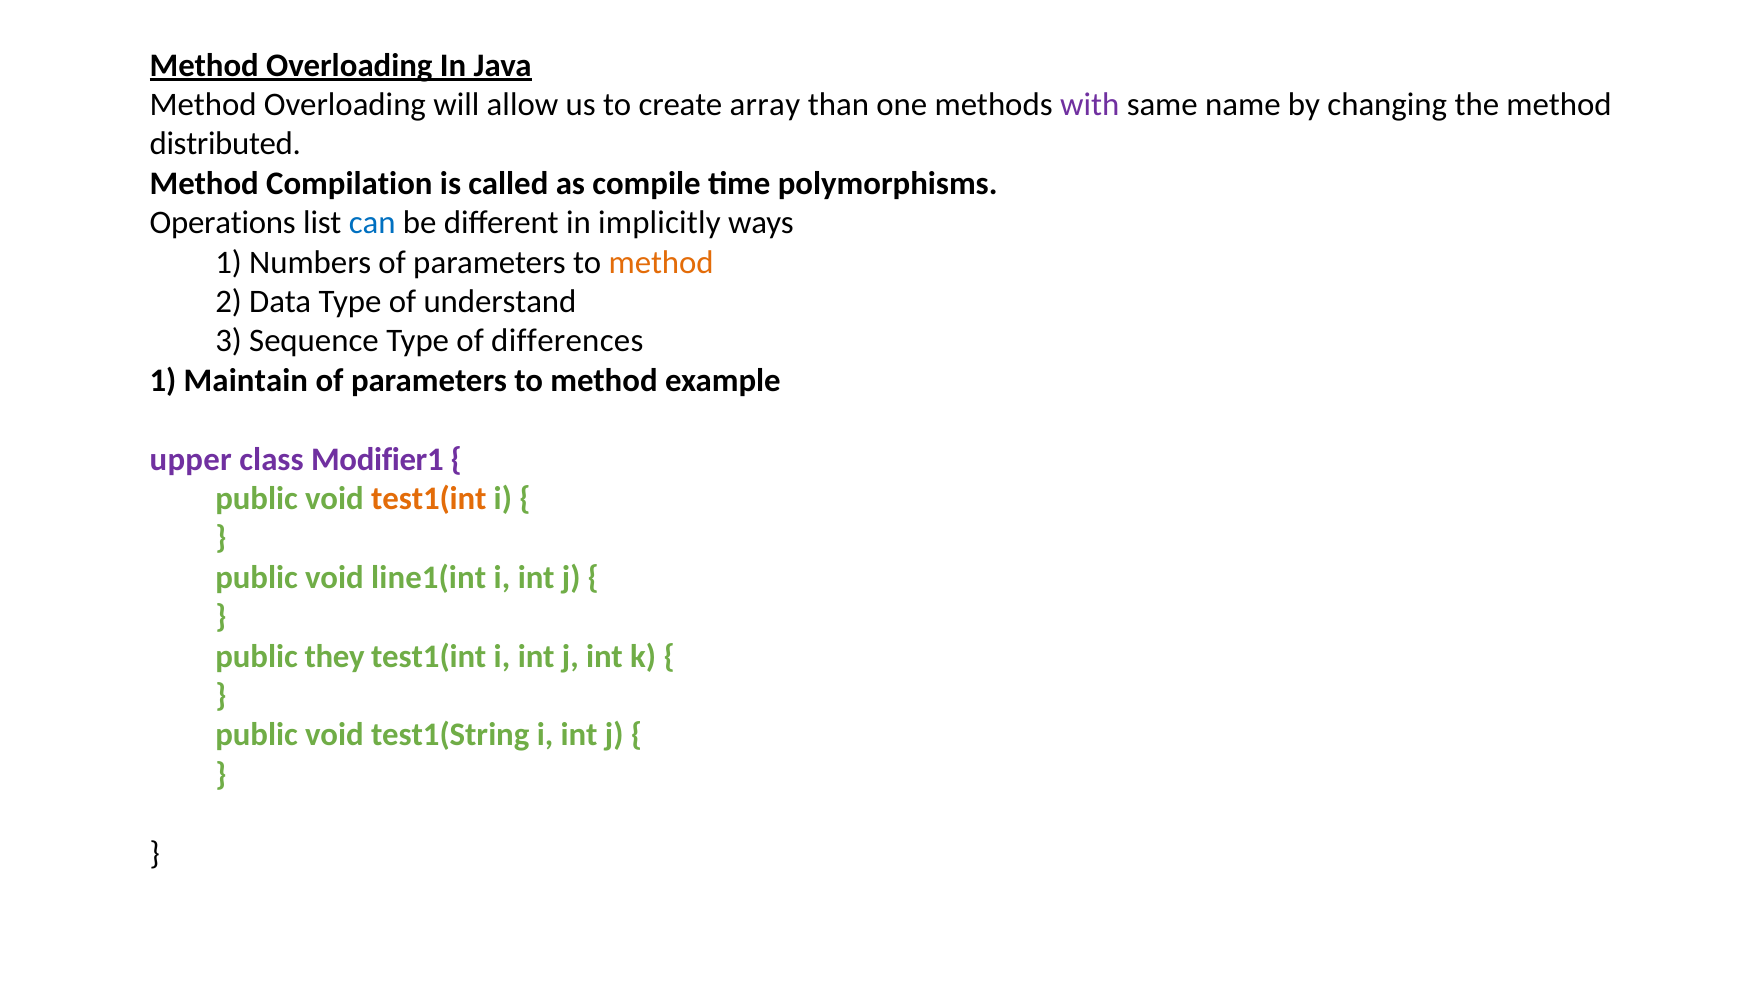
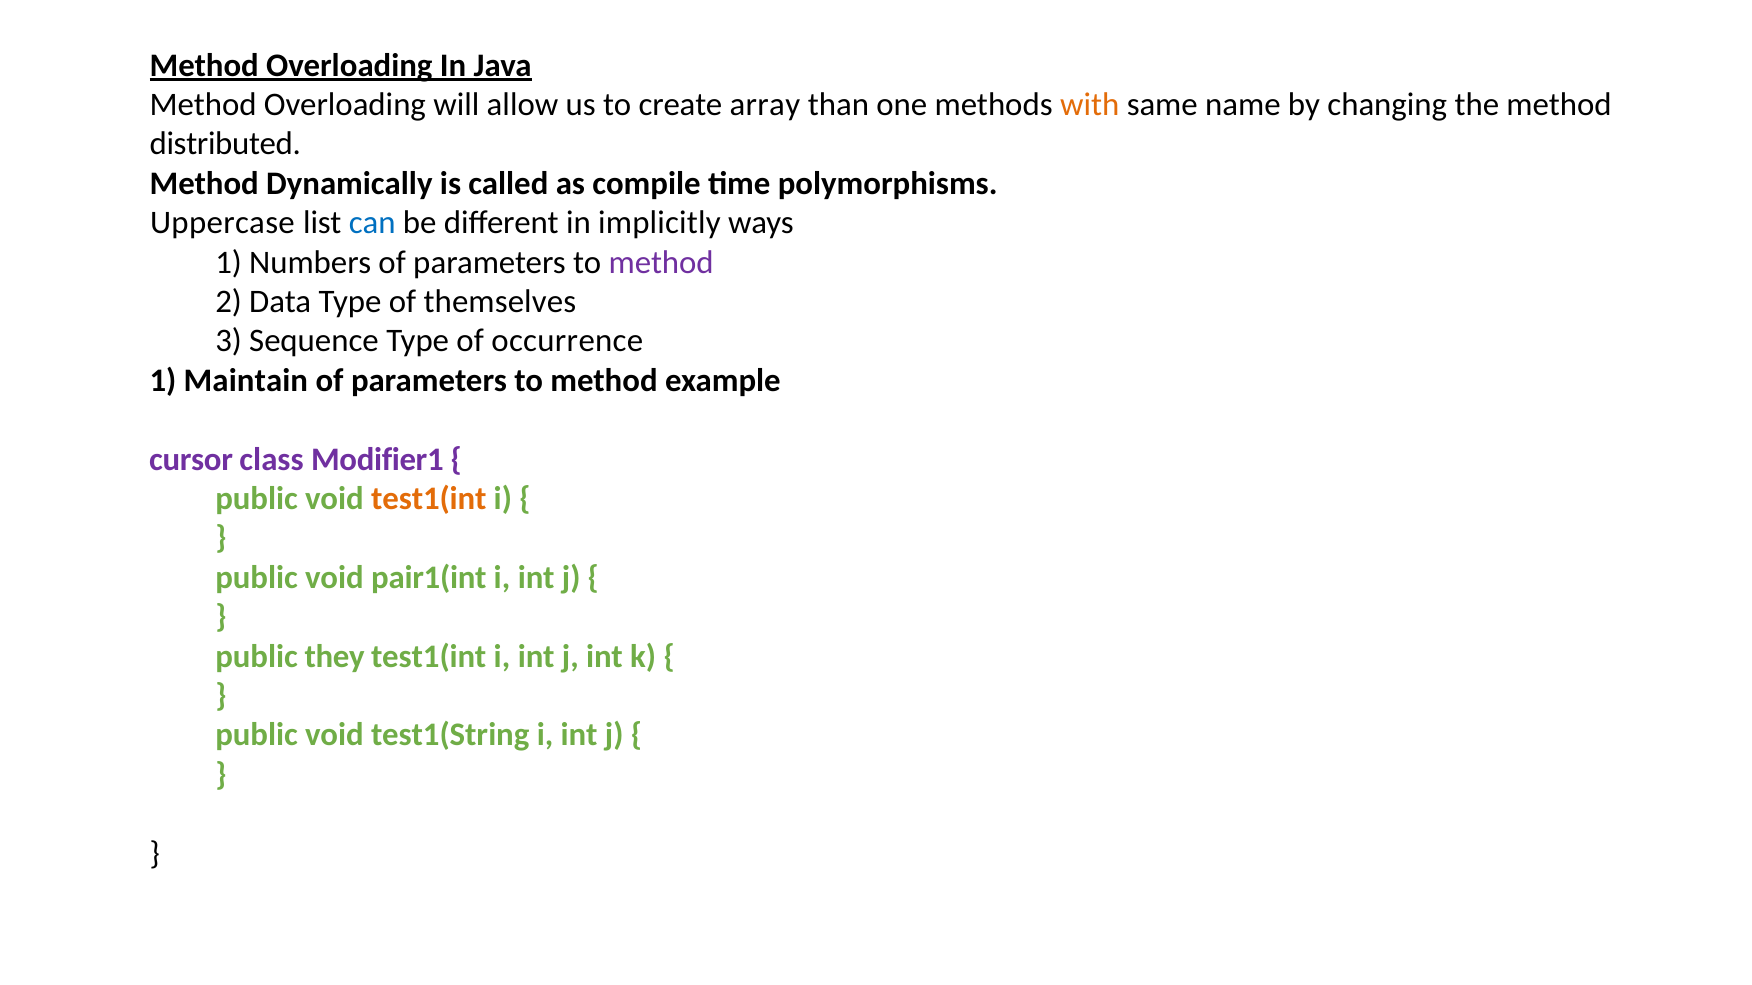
with colour: purple -> orange
Compilation: Compilation -> Dynamically
Operations: Operations -> Uppercase
method at (661, 262) colour: orange -> purple
understand: understand -> themselves
differences: differences -> occurrence
upper: upper -> cursor
line1(int: line1(int -> pair1(int
